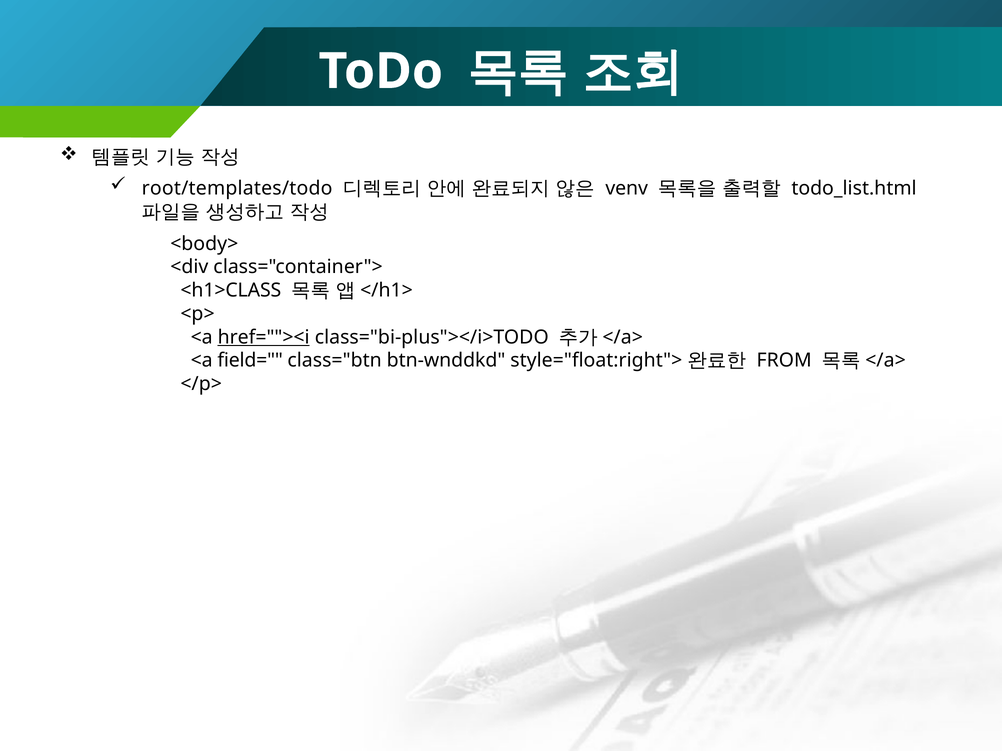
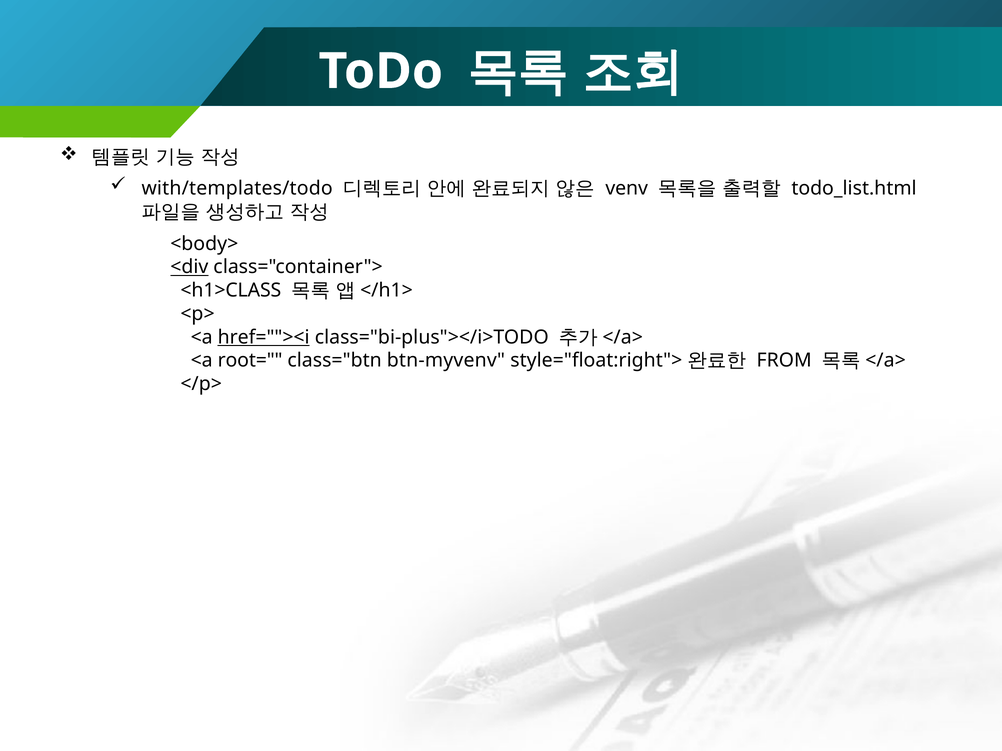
root/templates/todo: root/templates/todo -> with/templates/todo
<div underline: none -> present
field=: field= -> root=
btn-wnddkd: btn-wnddkd -> btn-myvenv
